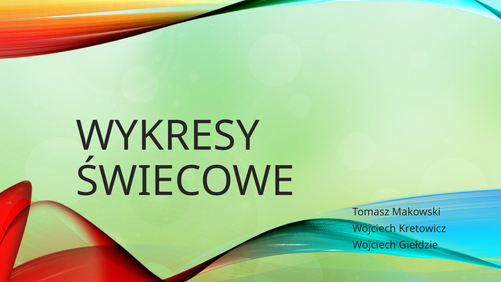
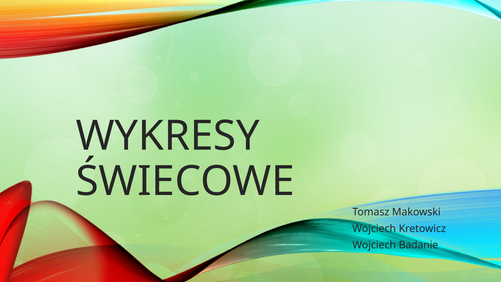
Giełdzie: Giełdzie -> Badanie
